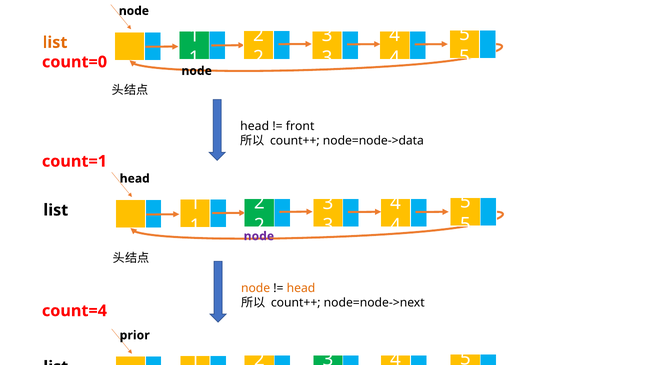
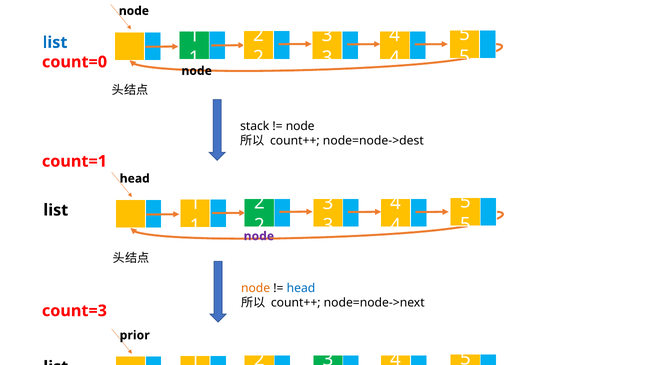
list at (55, 42) colour: orange -> blue
head at (255, 126): head -> stack
front at (300, 126): front -> node
node=node->data: node=node->data -> node=node->dest
head at (301, 288) colour: orange -> blue
count=4: count=4 -> count=3
